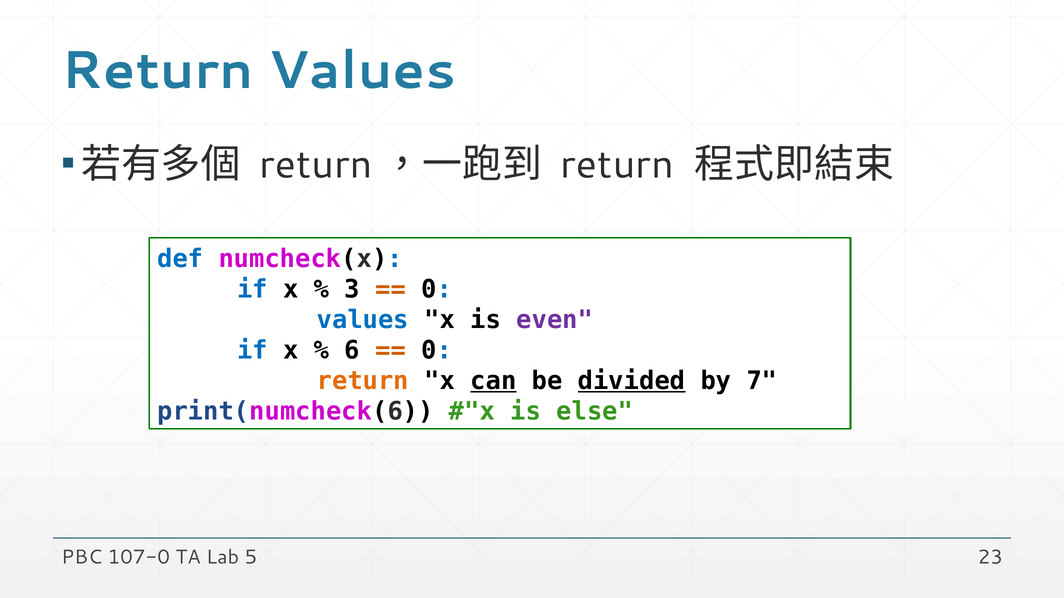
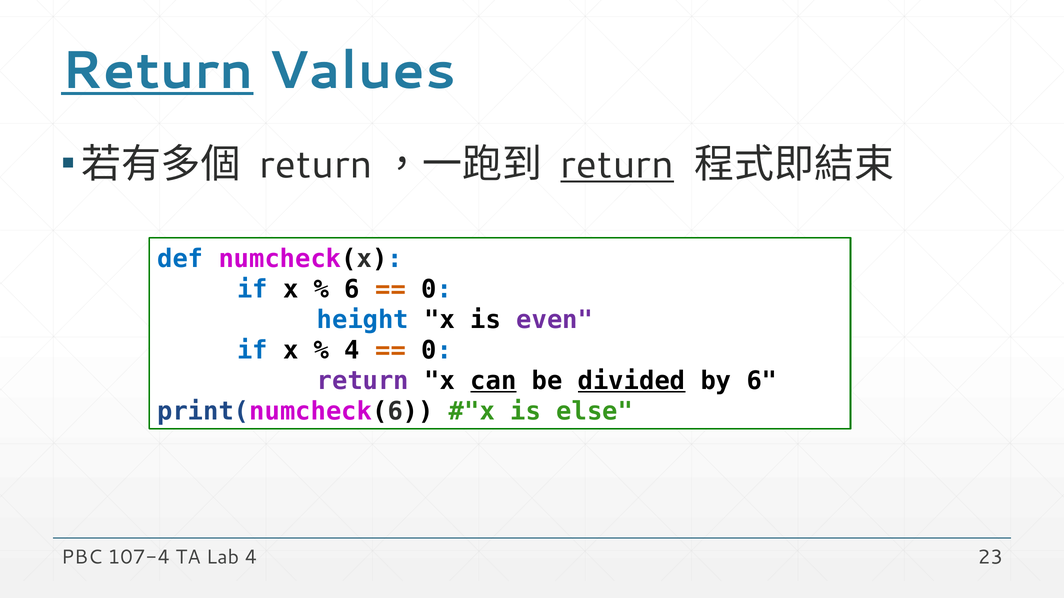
Return at (157, 71) underline: none -> present
return at (617, 164) underline: none -> present
3 at (352, 289): 3 -> 6
values at (363, 320): values -> height
6 at (352, 351): 6 -> 4
return at (363, 381) colour: orange -> purple
by 7: 7 -> 6
107-0: 107-0 -> 107-4
Lab 5: 5 -> 4
